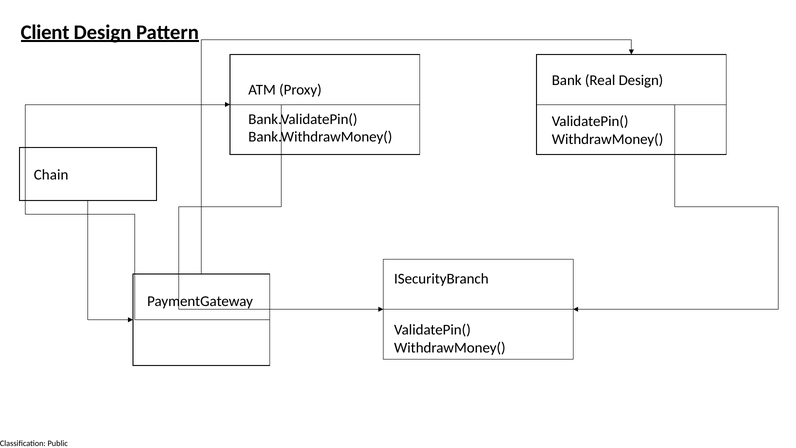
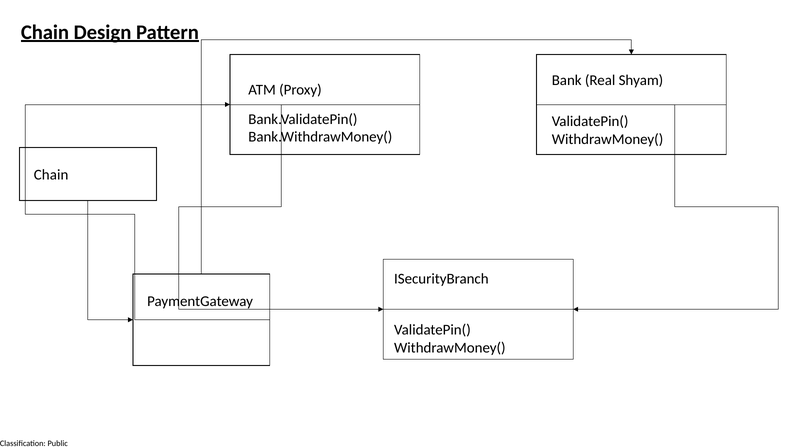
Client at (45, 32): Client -> Chain
Real Design: Design -> Shyam
